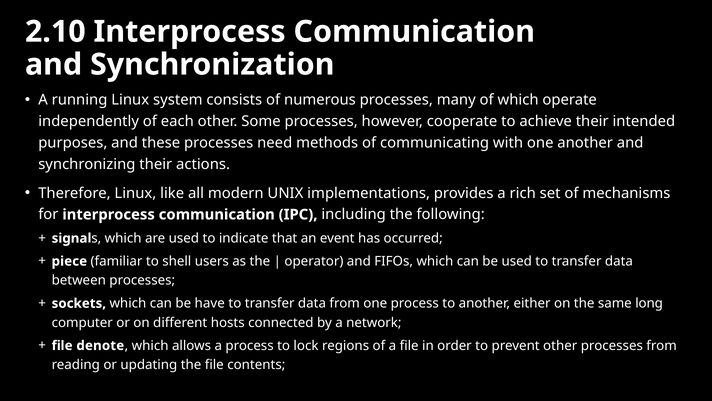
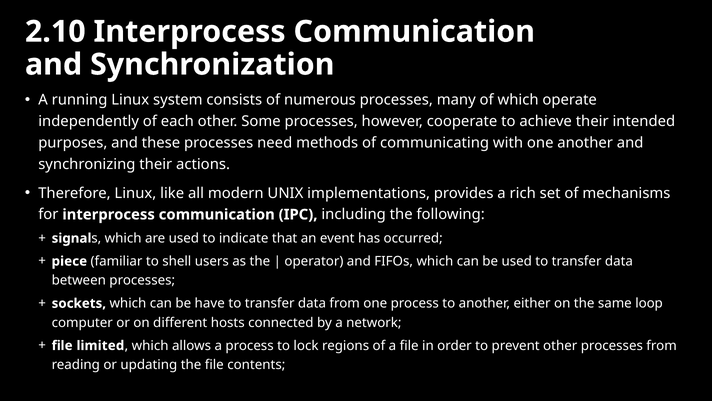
long: long -> loop
denote: denote -> limited
